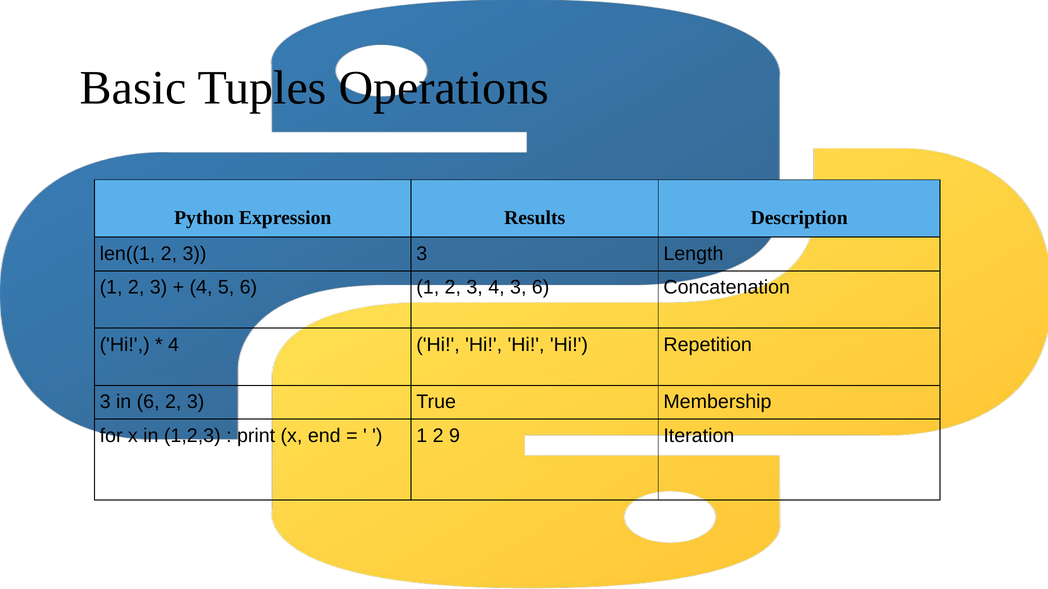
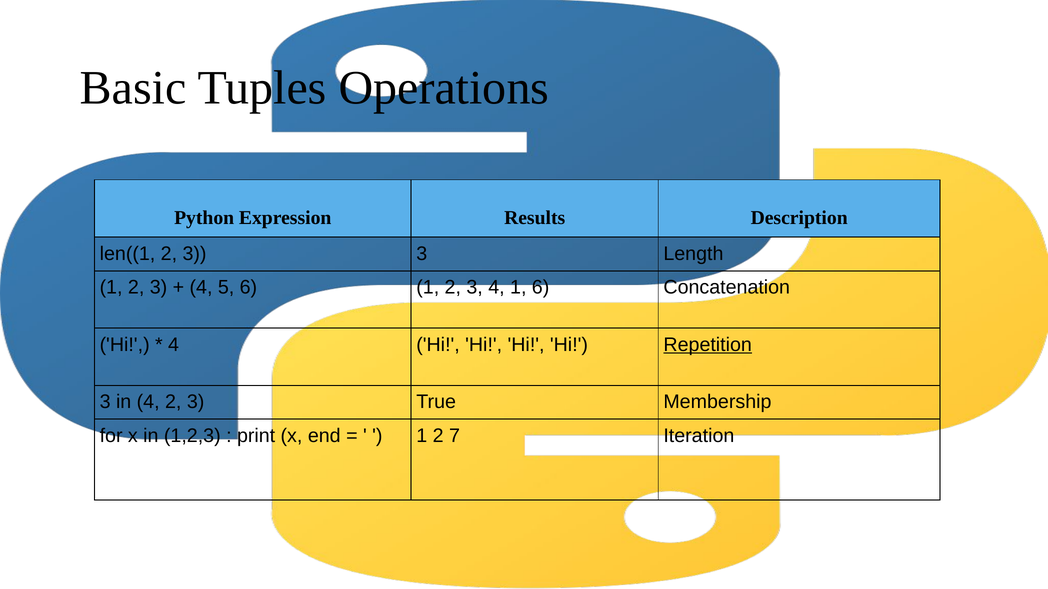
4 3: 3 -> 1
Repetition underline: none -> present
in 6: 6 -> 4
9: 9 -> 7
